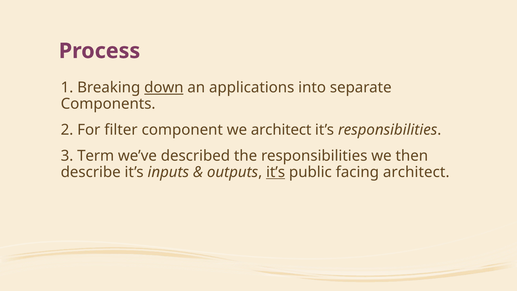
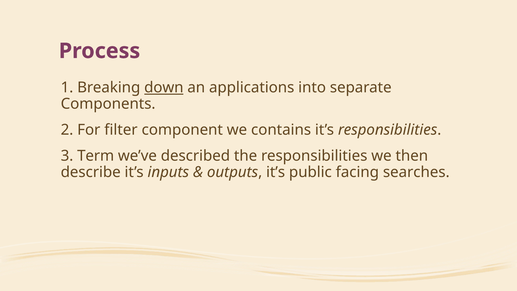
we architect: architect -> contains
it’s at (276, 172) underline: present -> none
facing architect: architect -> searches
